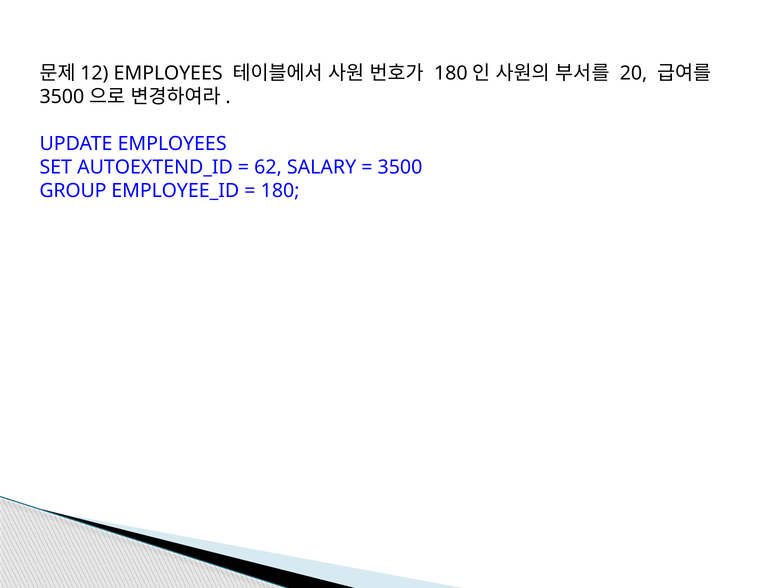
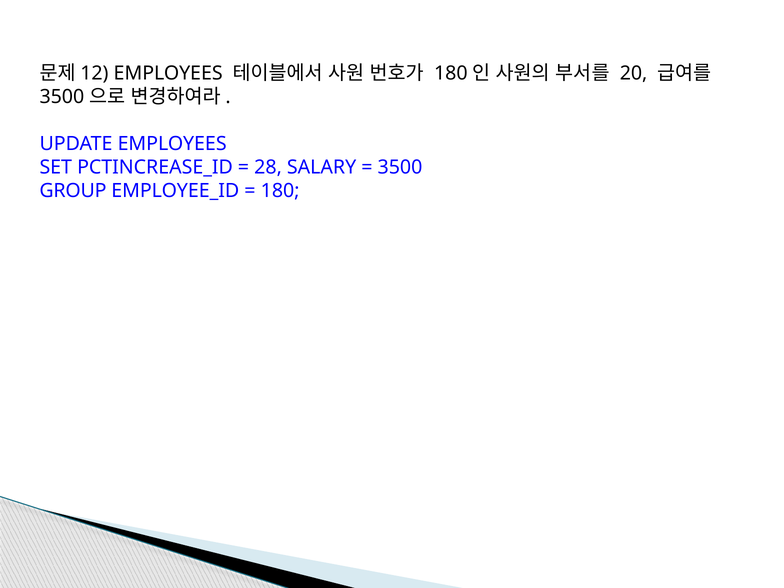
AUTOEXTEND_ID: AUTOEXTEND_ID -> PCTINCREASE_ID
62: 62 -> 28
